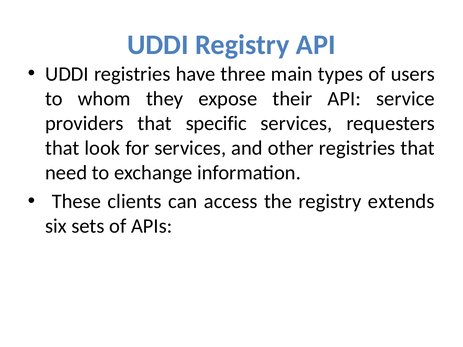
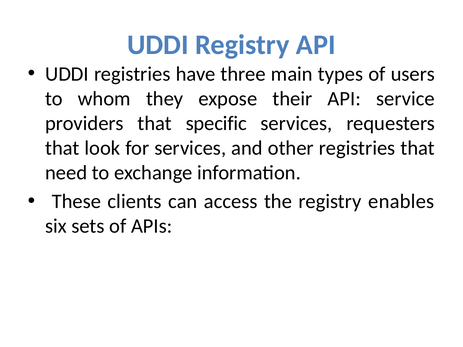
extends: extends -> enables
